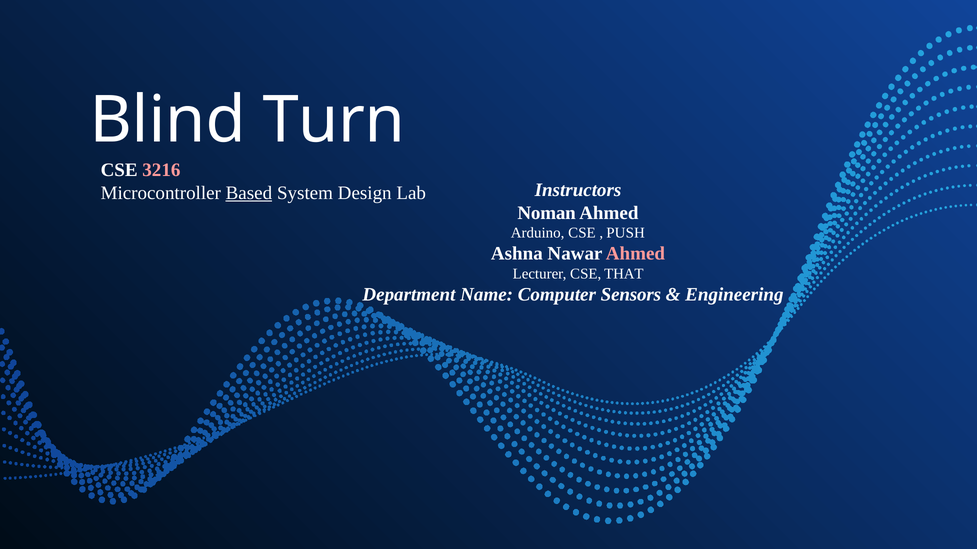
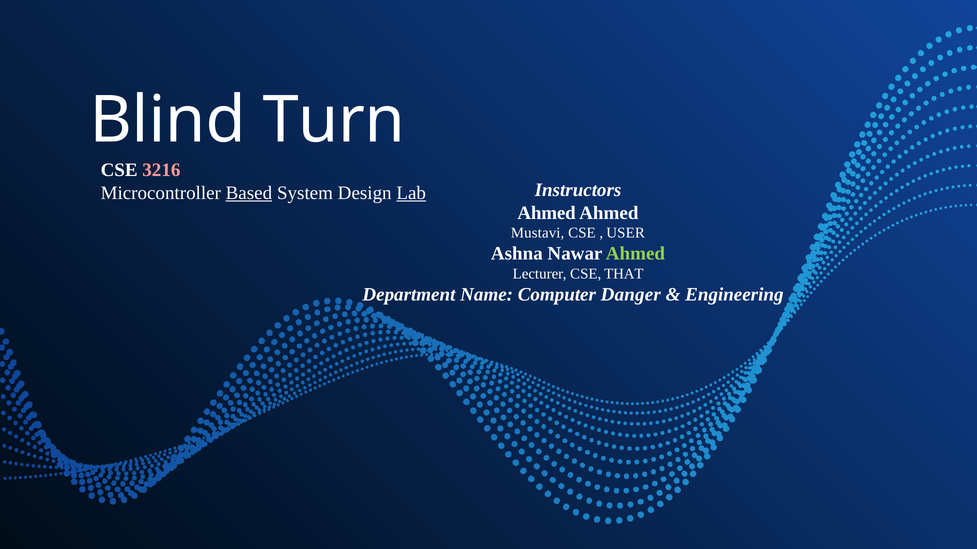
Lab underline: none -> present
Noman at (547, 213): Noman -> Ahmed
Arduino: Arduino -> Mustavi
PUSH: PUSH -> USER
Ahmed at (635, 254) colour: pink -> light green
Sensors: Sensors -> Danger
